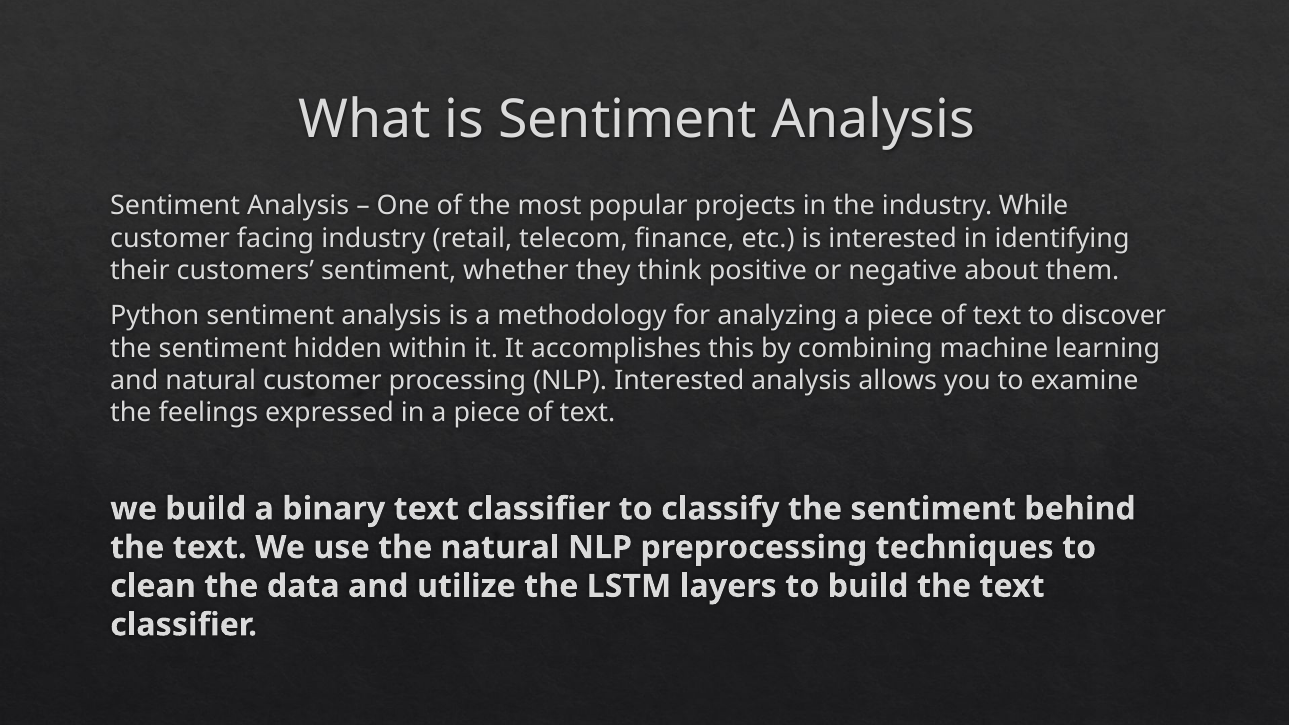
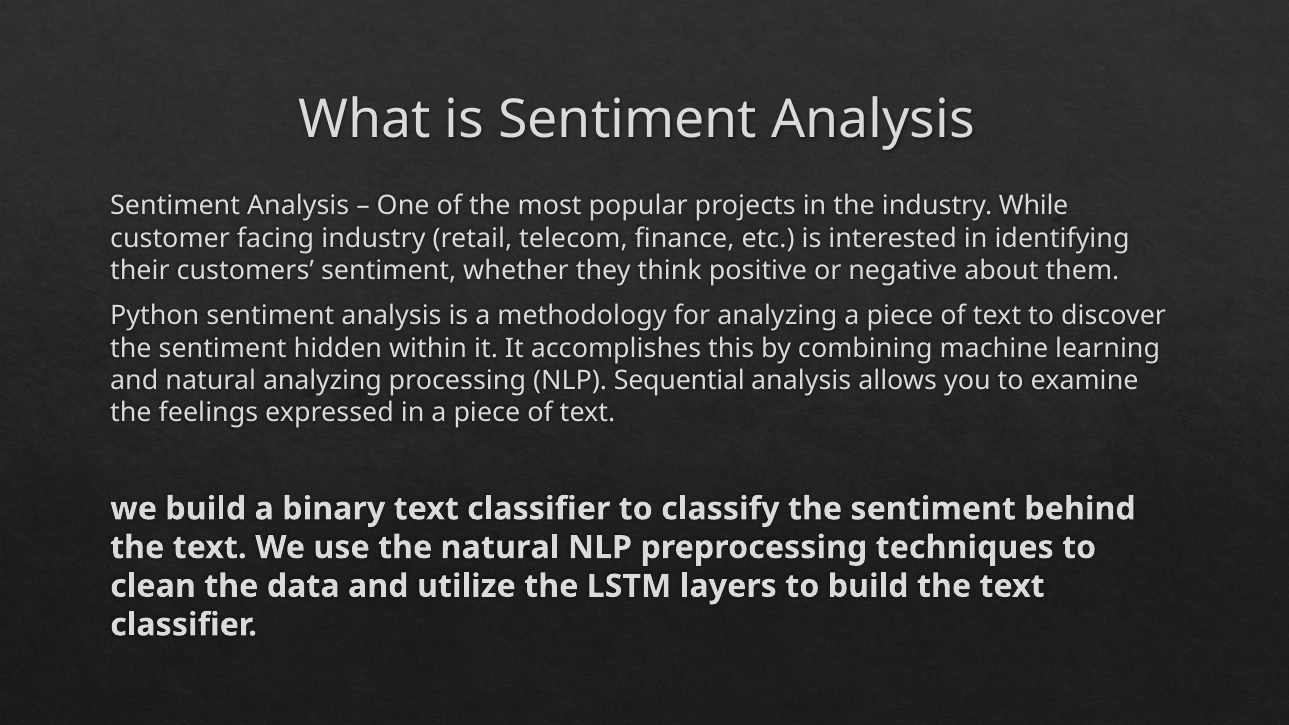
natural customer: customer -> analyzing
NLP Interested: Interested -> Sequential
